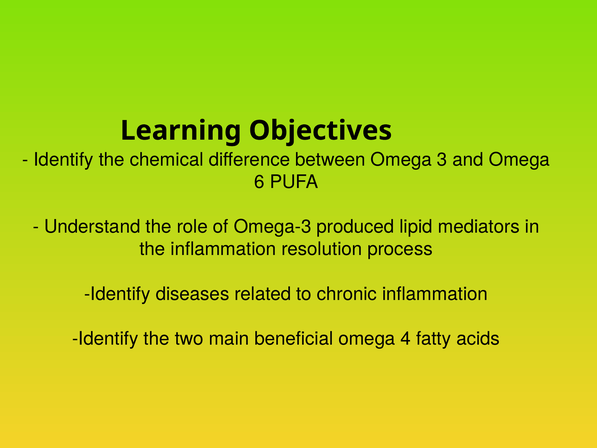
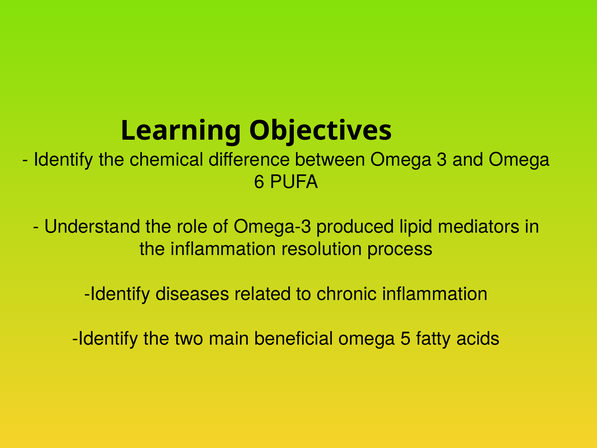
4: 4 -> 5
